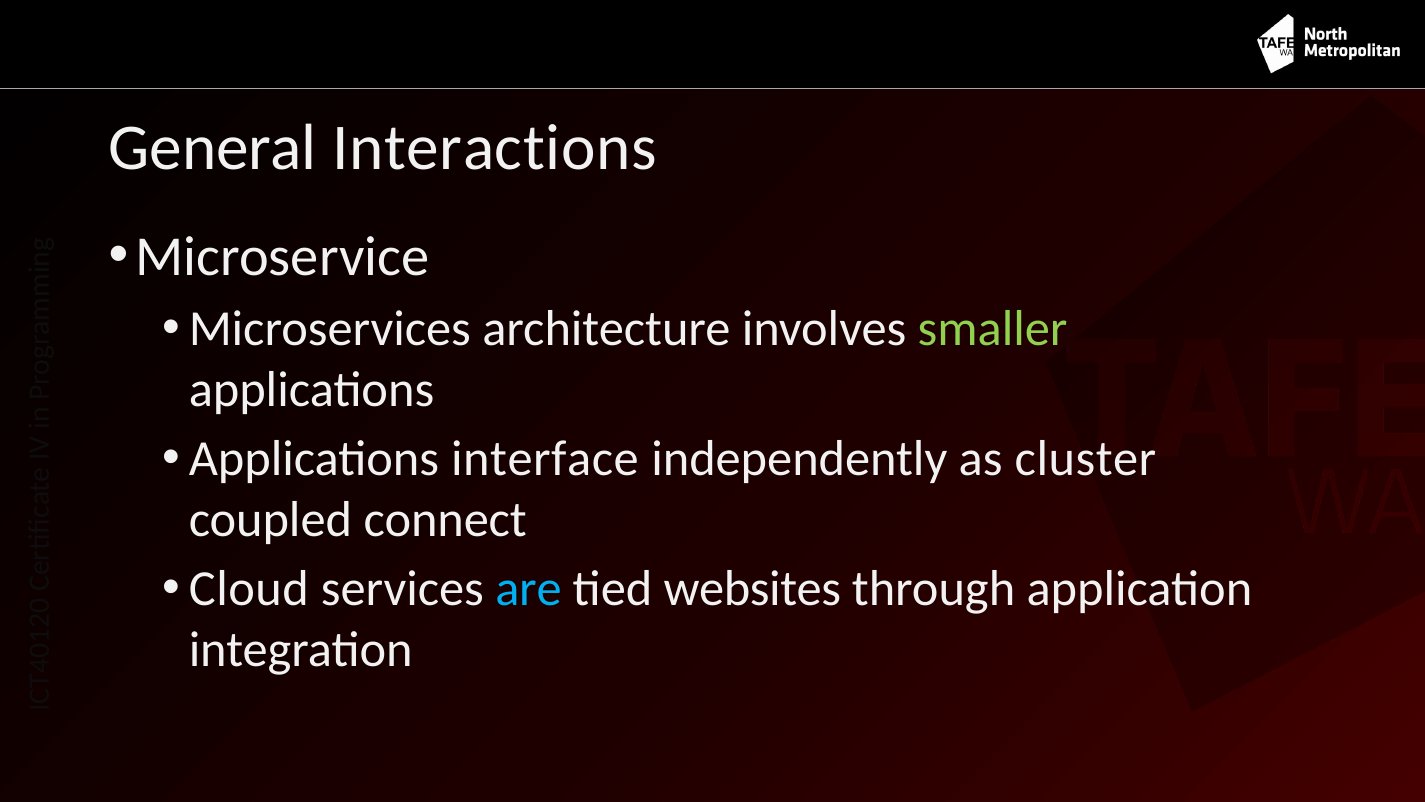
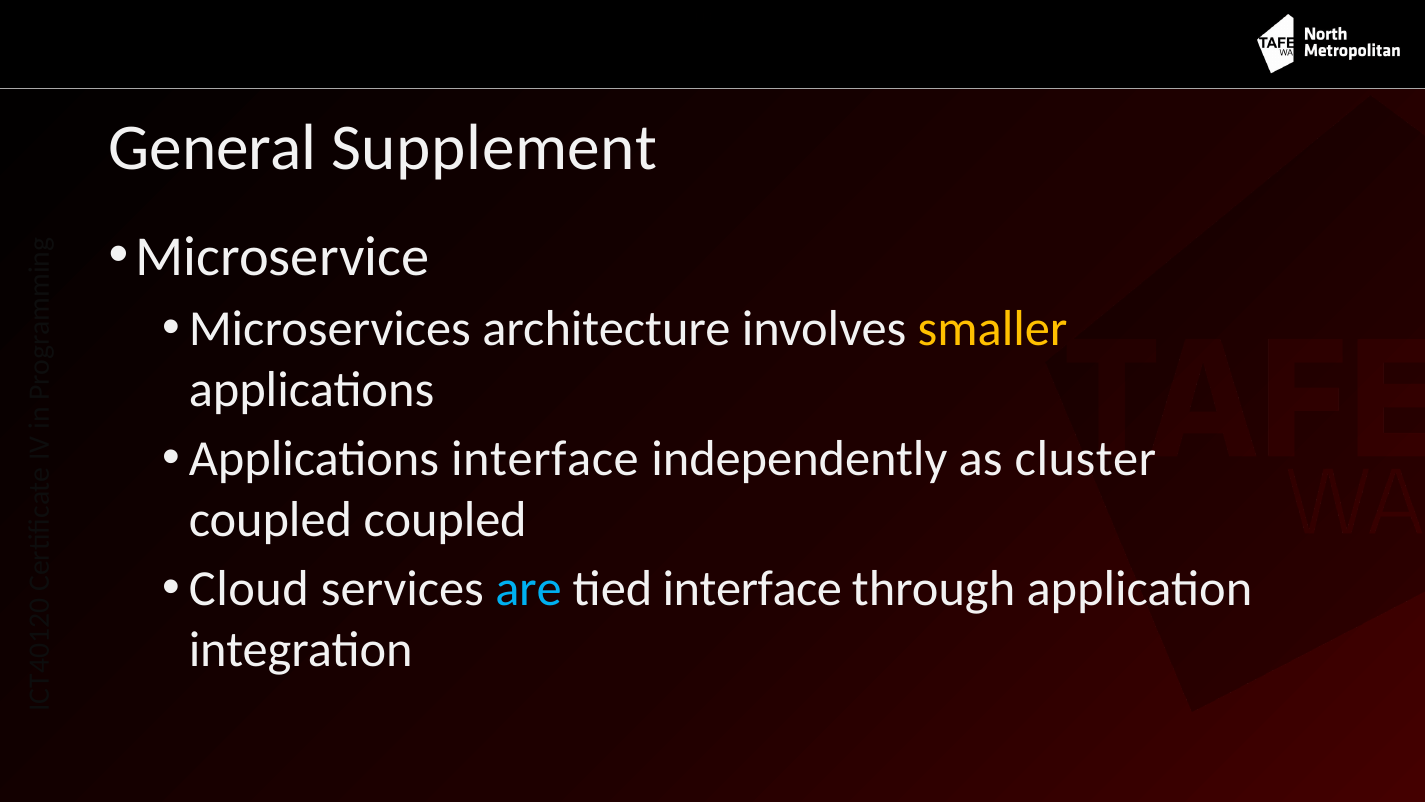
Interactions: Interactions -> Supplement
smaller colour: light green -> yellow
coupled connect: connect -> coupled
tied websites: websites -> interface
